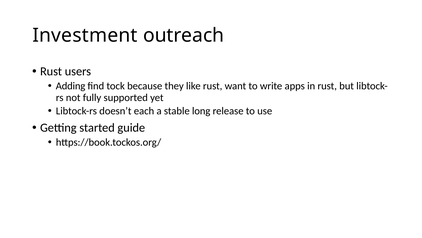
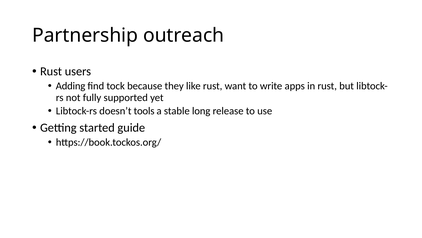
Investment: Investment -> Partnership
each: each -> tools
